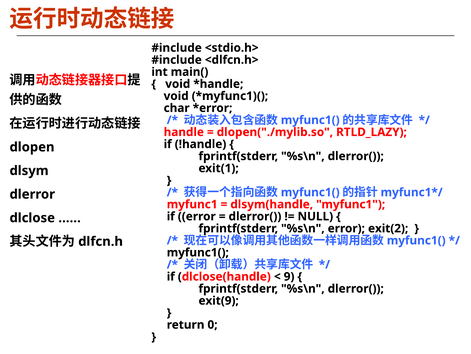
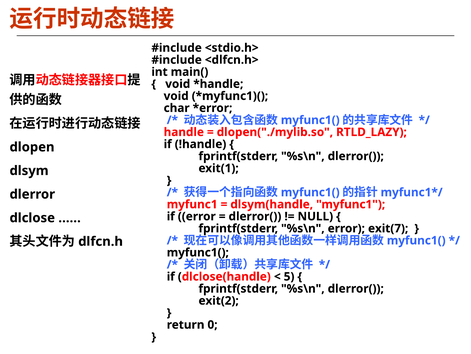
exit(2: exit(2 -> exit(7
9: 9 -> 5
exit(9: exit(9 -> exit(2
